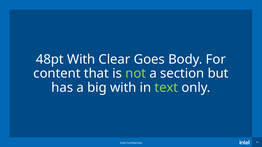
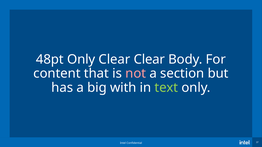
48pt With: With -> Only
Clear Goes: Goes -> Clear
not colour: light green -> pink
